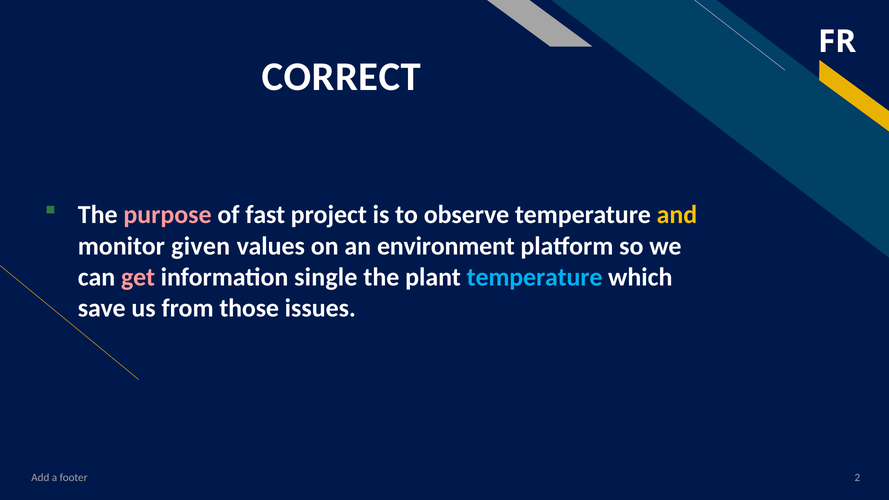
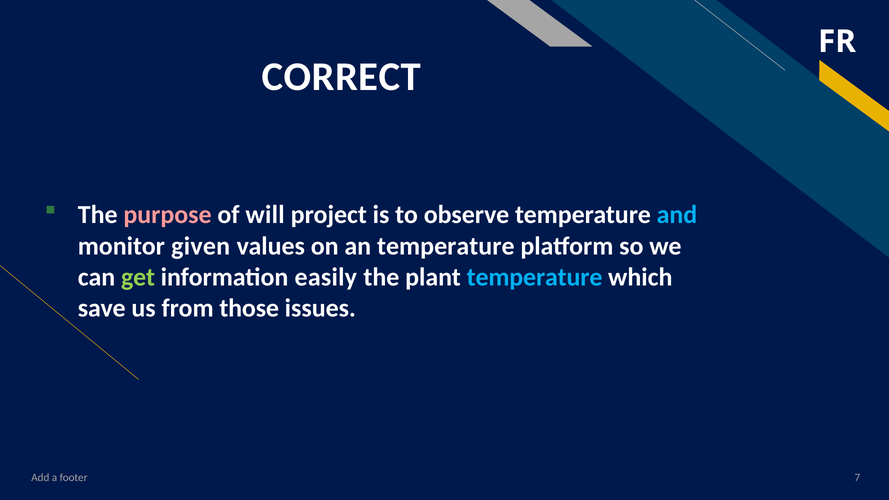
fast: fast -> will
and colour: yellow -> light blue
an environment: environment -> temperature
get colour: pink -> light green
single: single -> easily
2: 2 -> 7
